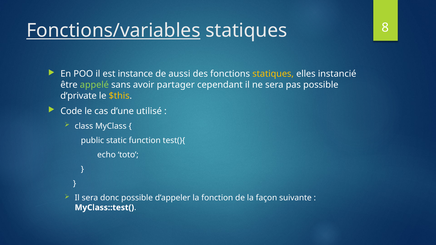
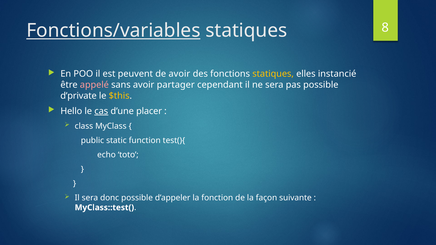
instance: instance -> peuvent
de aussi: aussi -> avoir
appelé colour: light green -> pink
Code: Code -> Hello
cas underline: none -> present
utilisé: utilisé -> placer
